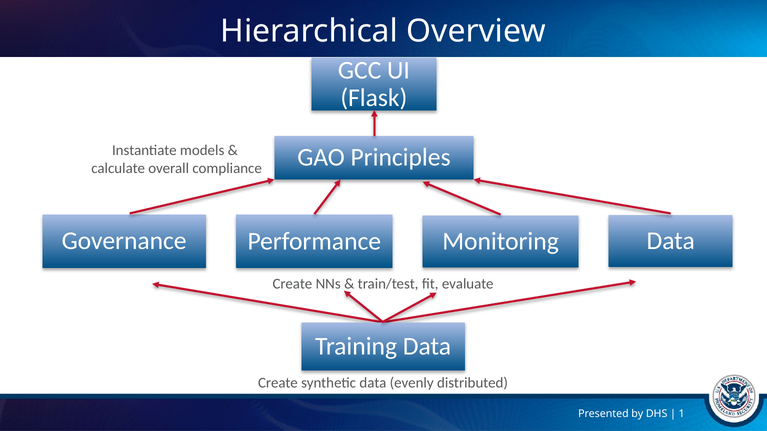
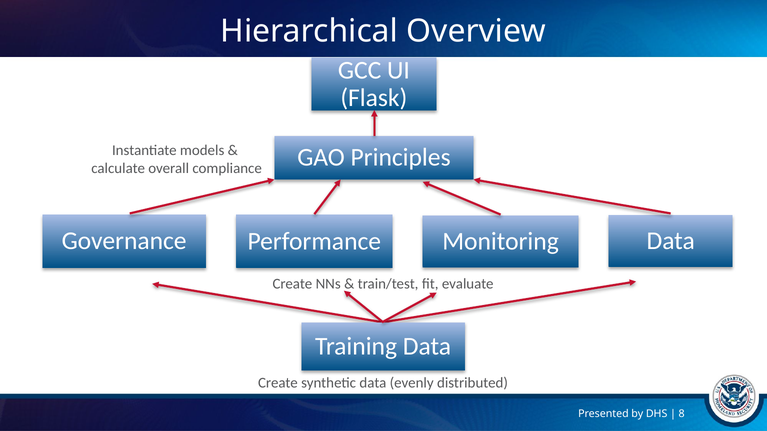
1: 1 -> 8
